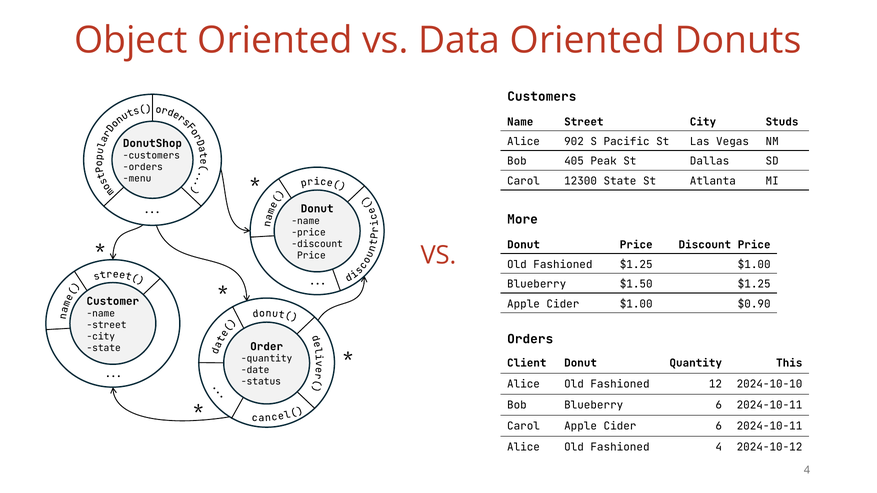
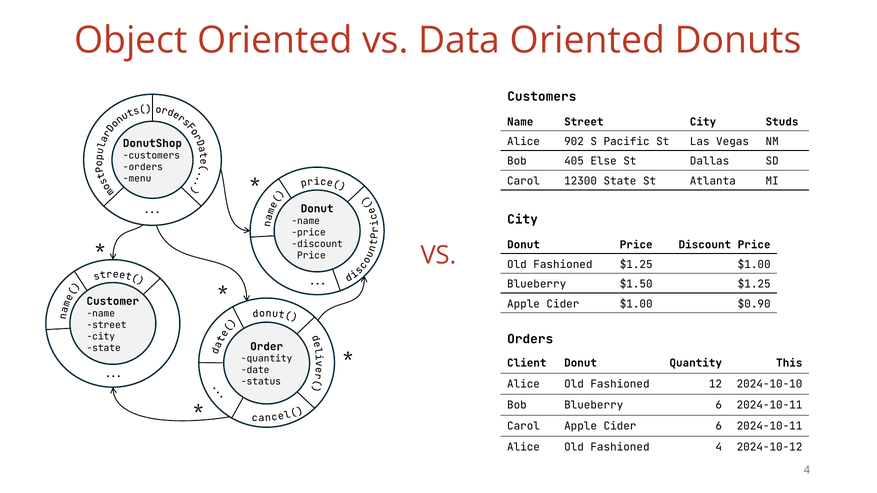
Peak: Peak -> Else
More at (523, 219): More -> City
